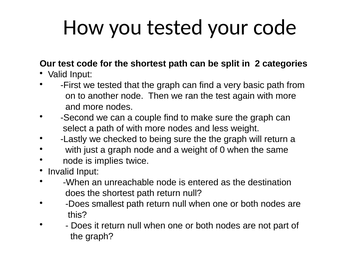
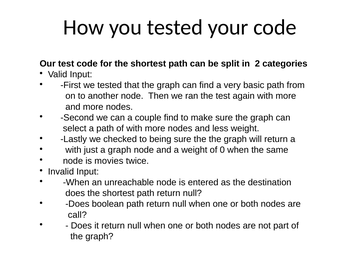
implies: implies -> movies
smallest: smallest -> boolean
this: this -> call
